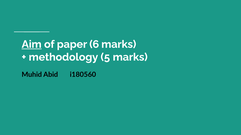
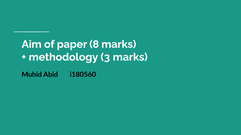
Aim underline: present -> none
6: 6 -> 8
5: 5 -> 3
